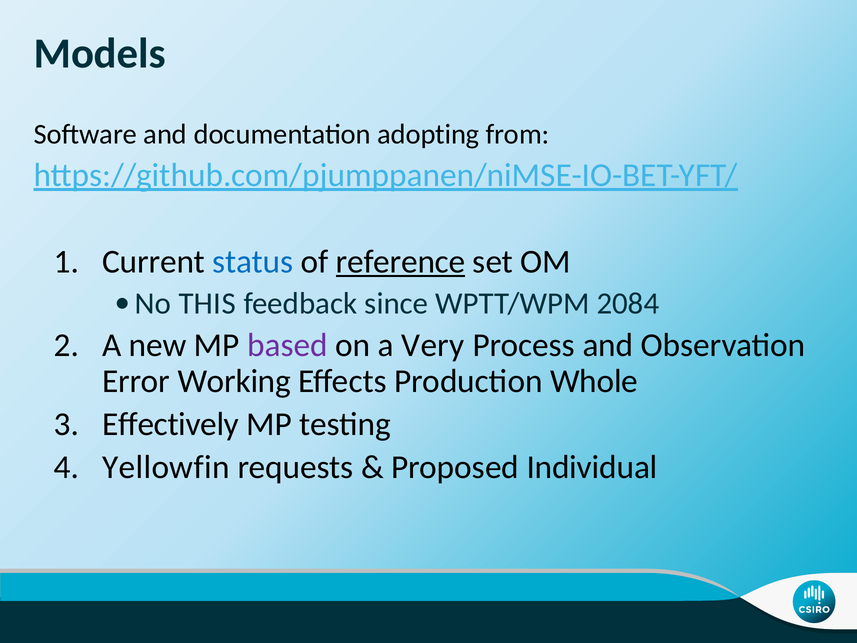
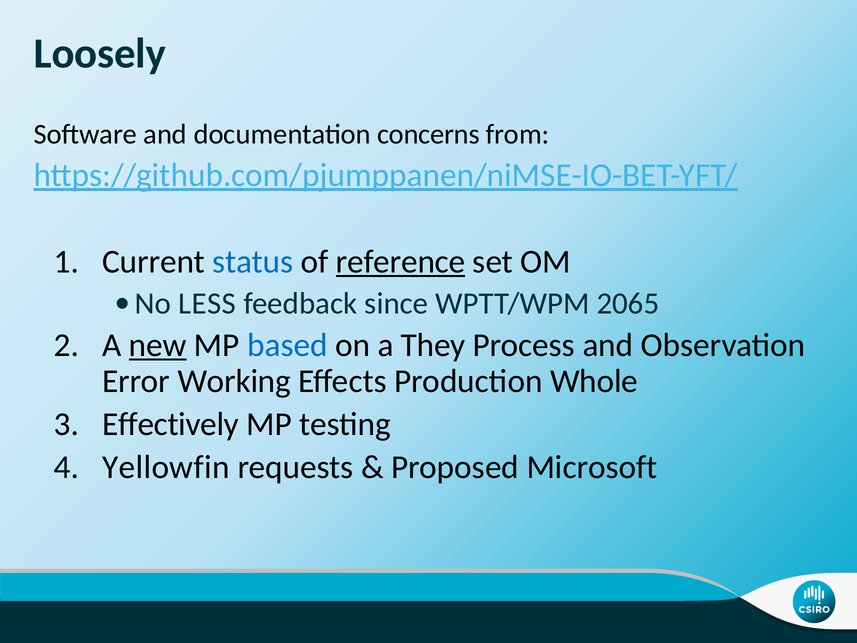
Models: Models -> Loosely
adopting: adopting -> concerns
THIS: THIS -> LESS
2084: 2084 -> 2065
new underline: none -> present
based colour: purple -> blue
Very: Very -> They
Individual: Individual -> Microsoft
